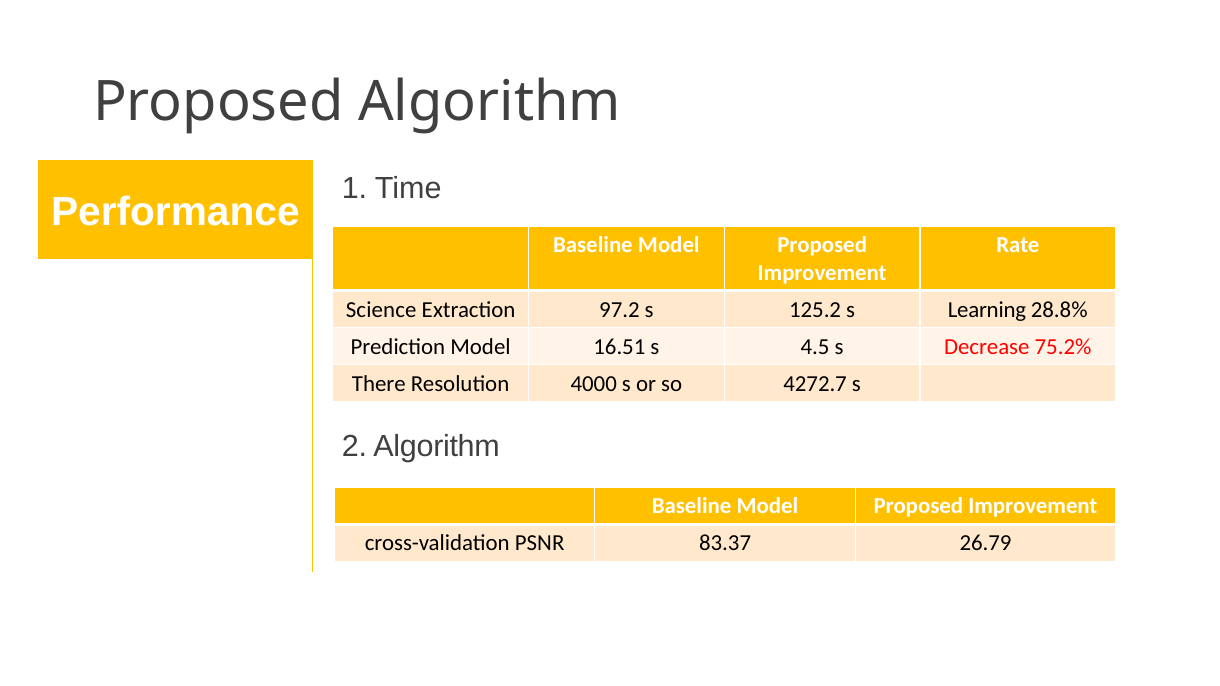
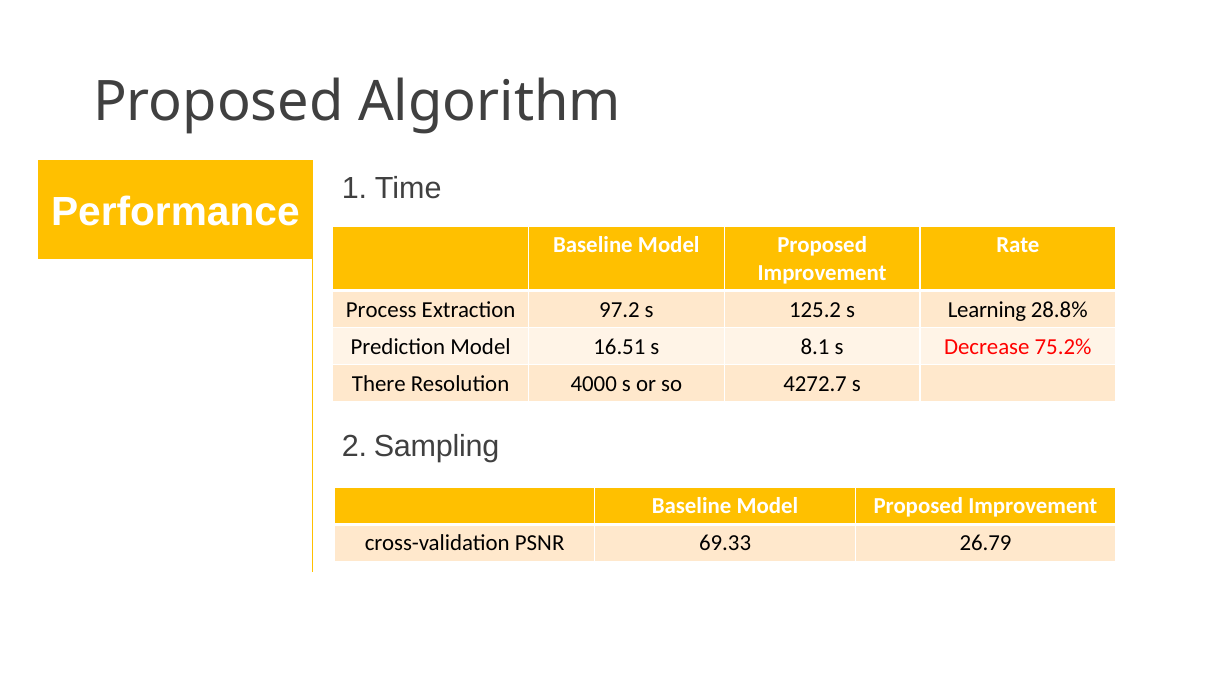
Science: Science -> Process
4.5: 4.5 -> 8.1
2 Algorithm: Algorithm -> Sampling
83.37: 83.37 -> 69.33
